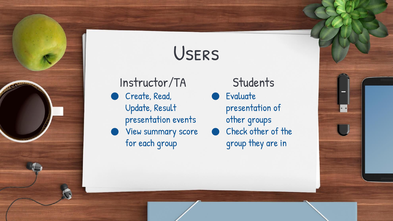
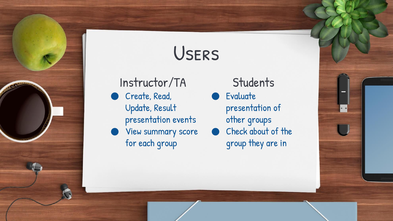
Check other: other -> about
